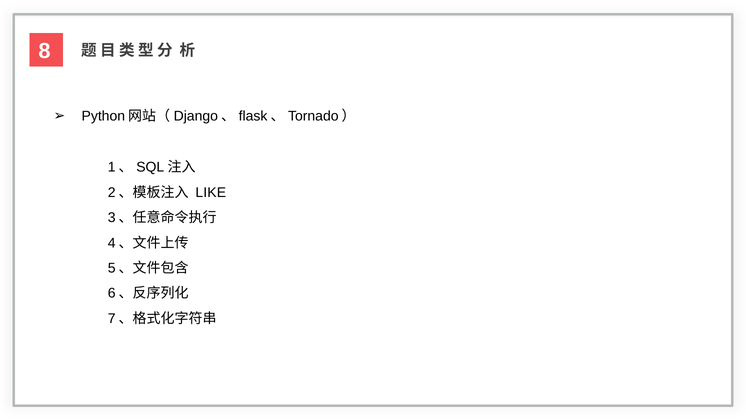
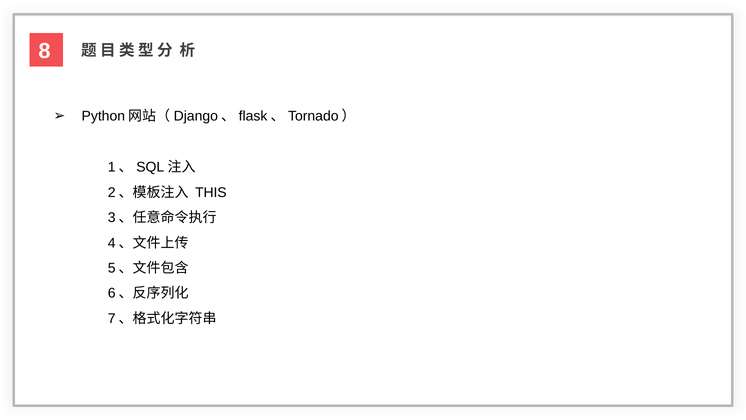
LIKE: LIKE -> THIS
